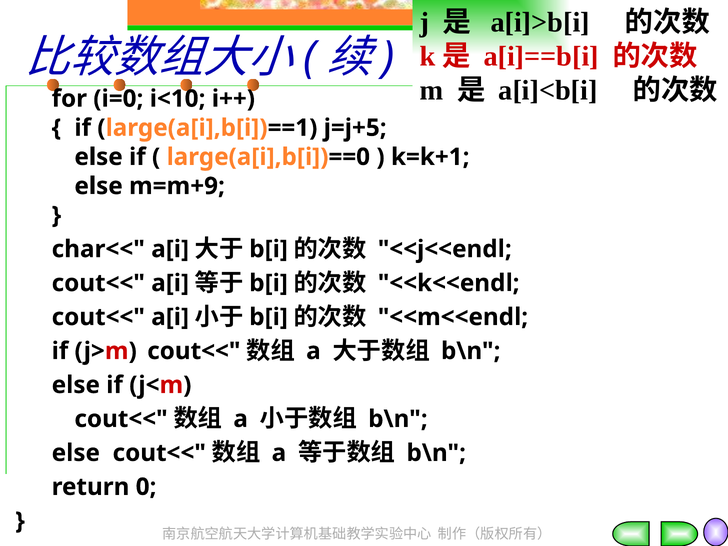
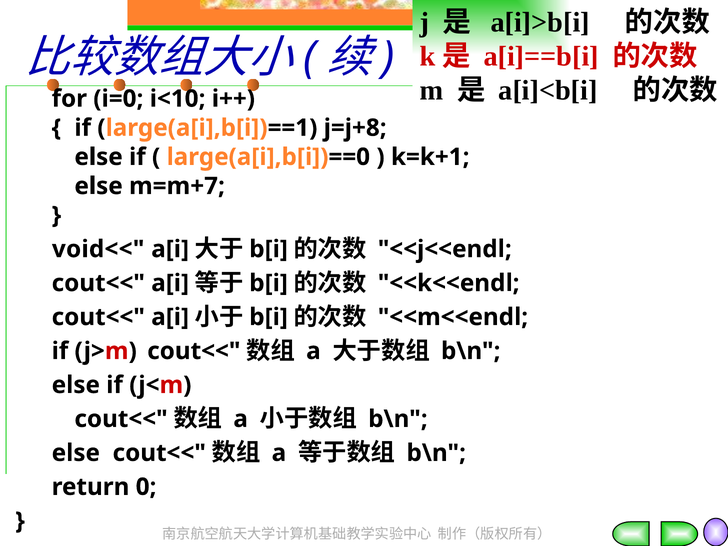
j=j+5: j=j+5 -> j=j+8
m=m+9: m=m+9 -> m=m+7
char<<: char<< -> void<<
